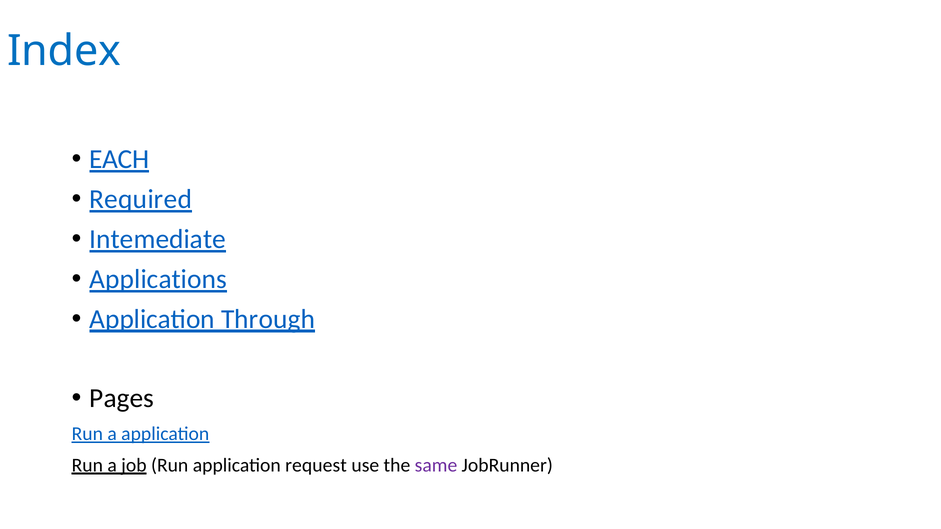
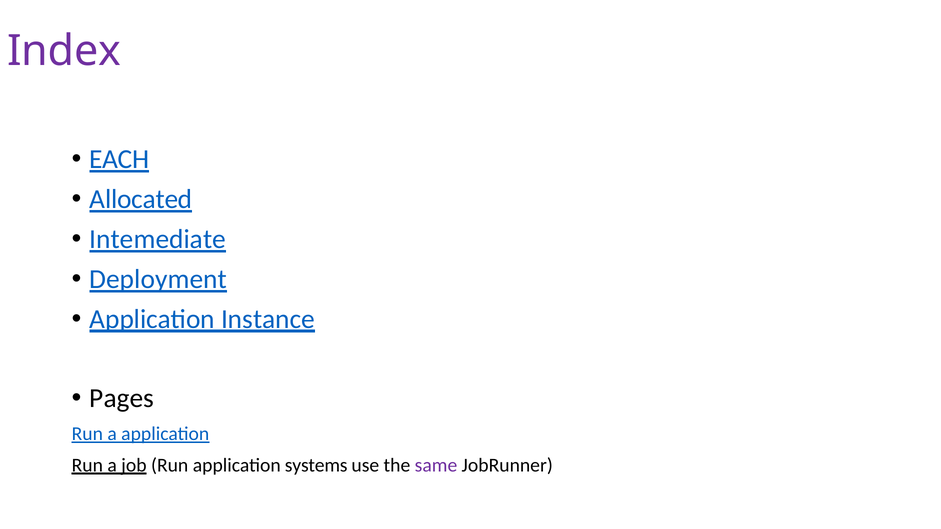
Index colour: blue -> purple
Required: Required -> Allocated
Applications: Applications -> Deployment
Through: Through -> Instance
request: request -> systems
